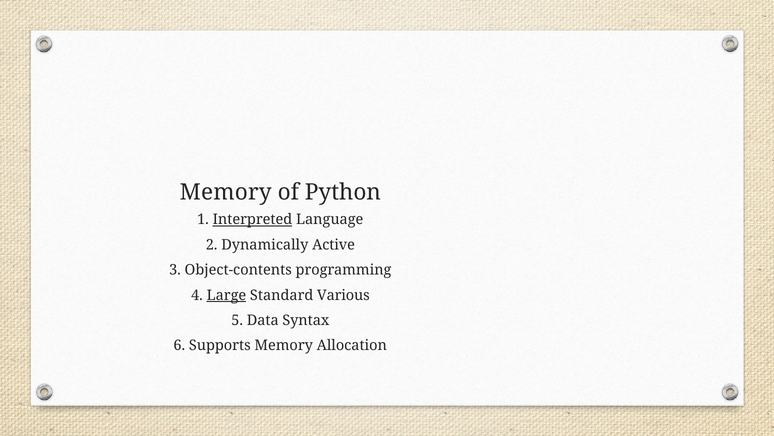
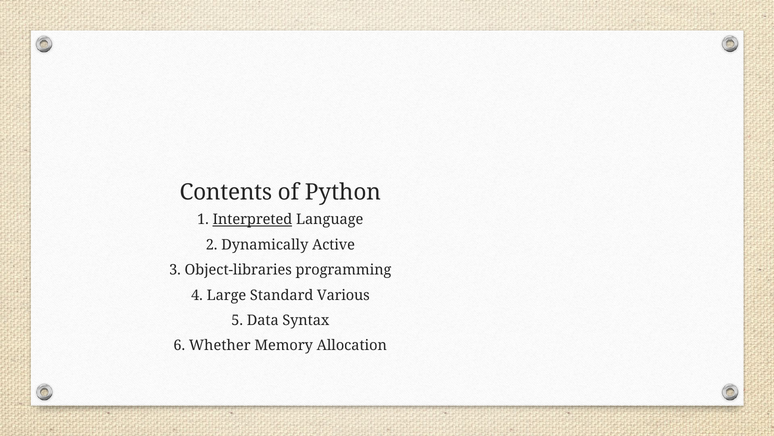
Memory at (226, 192): Memory -> Contents
Object-contents: Object-contents -> Object-libraries
Large underline: present -> none
Supports: Supports -> Whether
